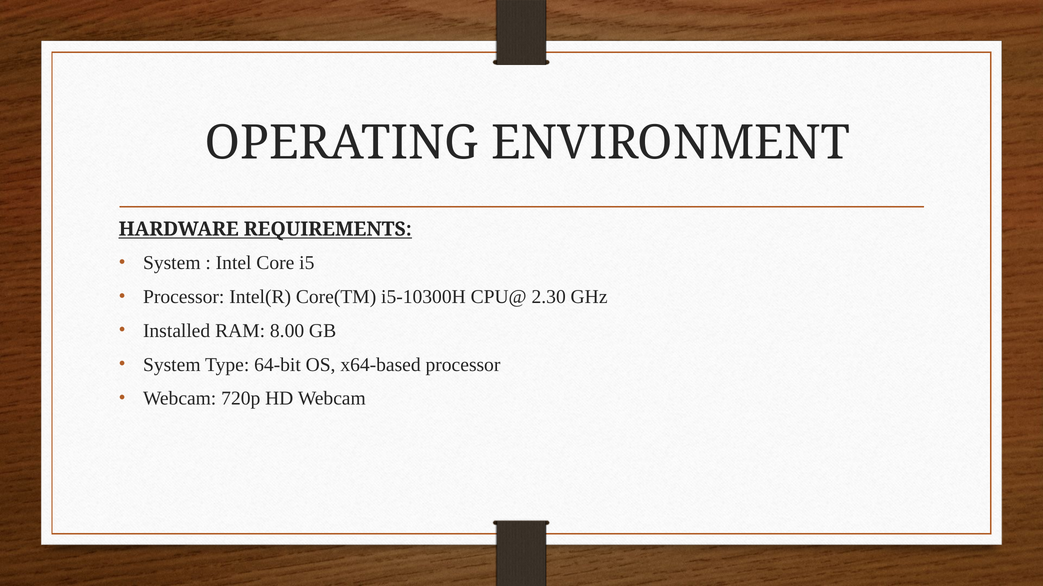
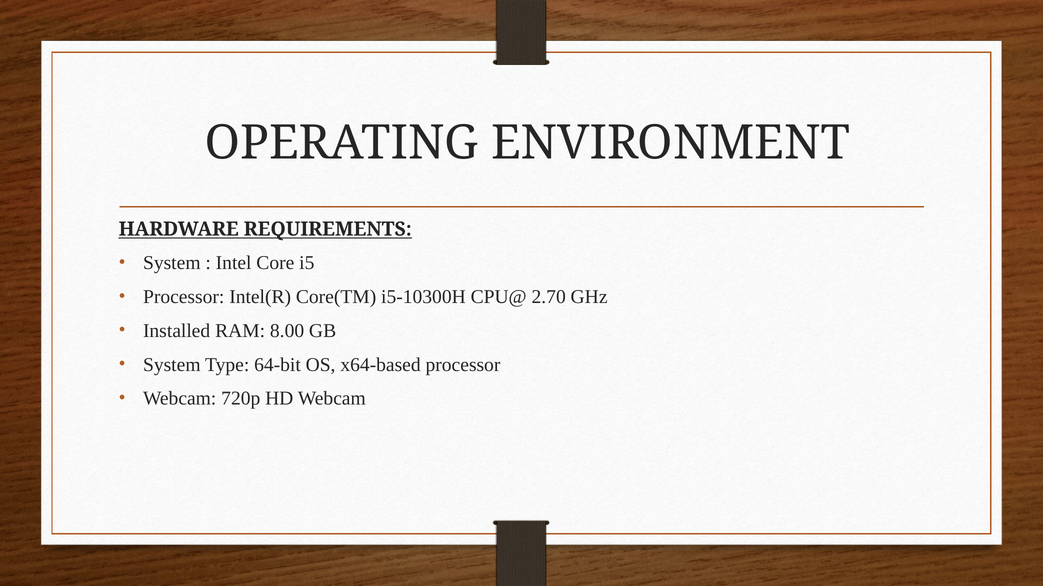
2.30: 2.30 -> 2.70
